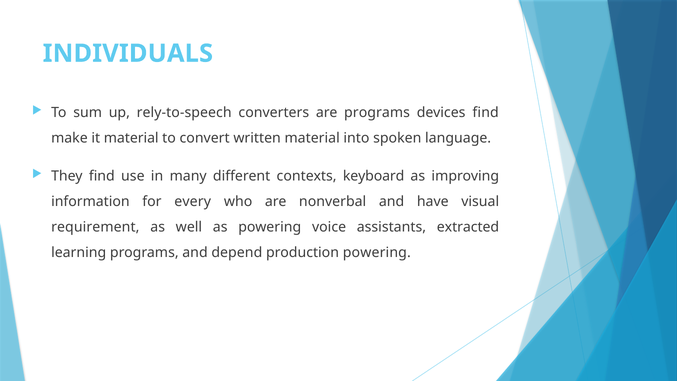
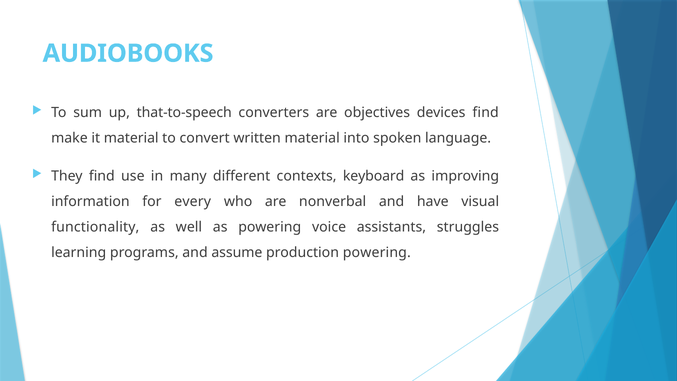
INDIVIDUALS: INDIVIDUALS -> AUDIOBOOKS
rely-to-speech: rely-to-speech -> that-to-speech
are programs: programs -> objectives
requirement: requirement -> functionality
extracted: extracted -> struggles
depend: depend -> assume
